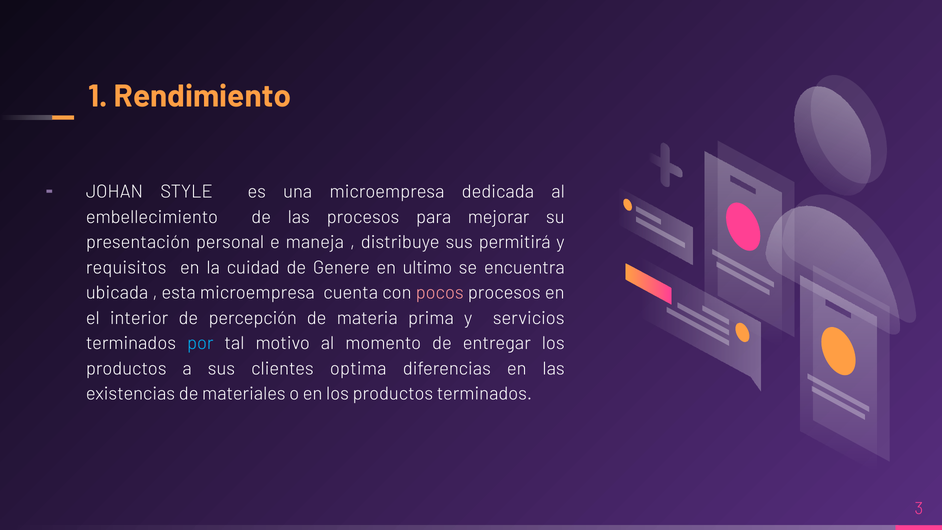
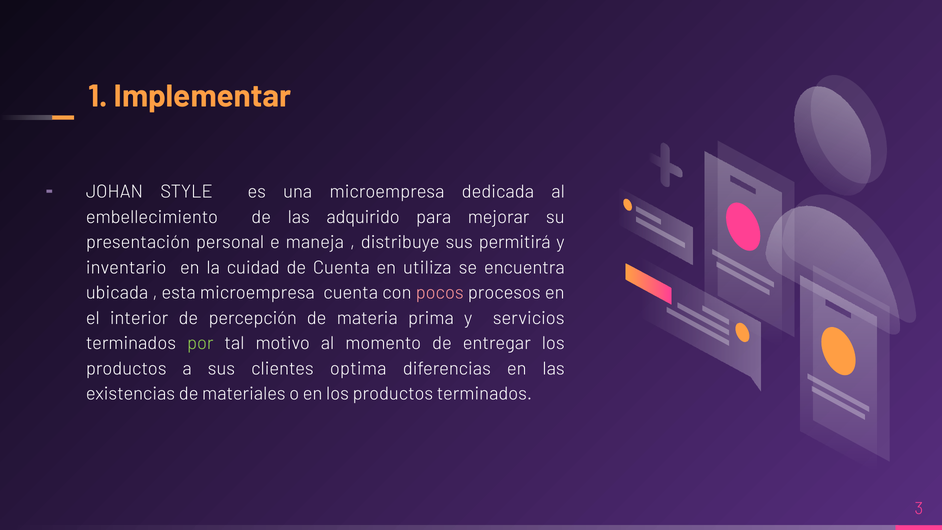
Rendimiento: Rendimiento -> Implementar
las procesos: procesos -> adquirido
requisitos: requisitos -> inventario
de Genere: Genere -> Cuenta
ultimo: ultimo -> utiliza
por colour: light blue -> light green
